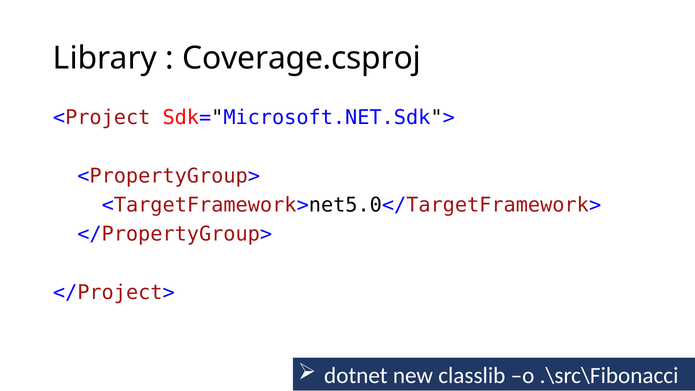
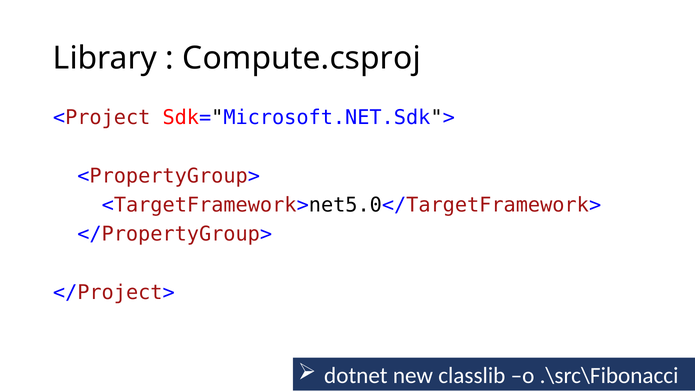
Coverage.csproj: Coverage.csproj -> Compute.csproj
